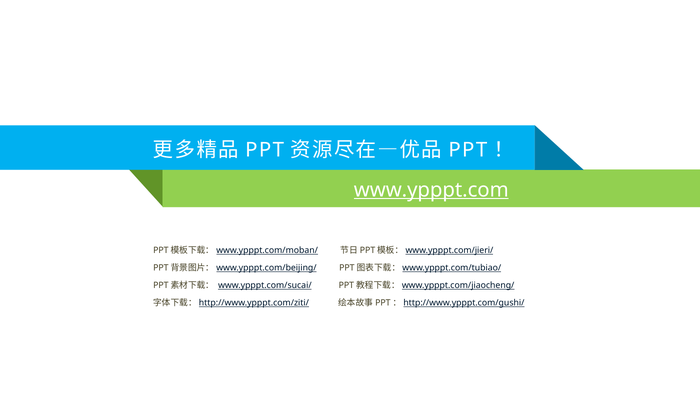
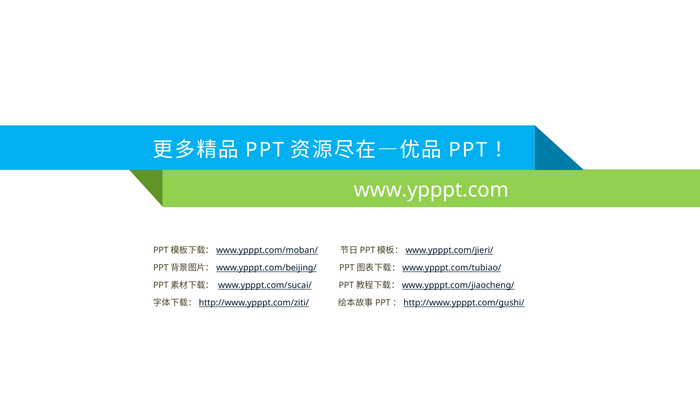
www.ypppt.com underline: present -> none
